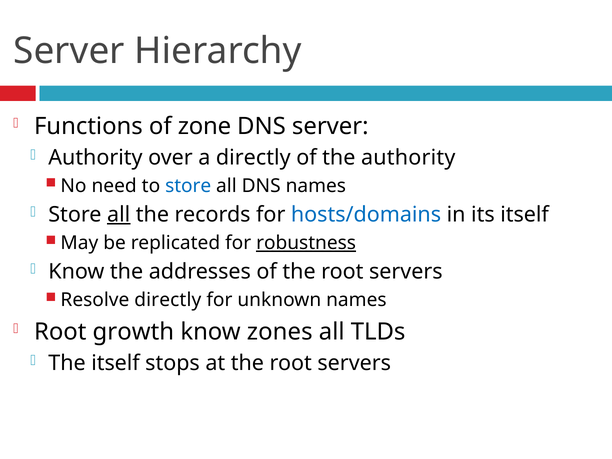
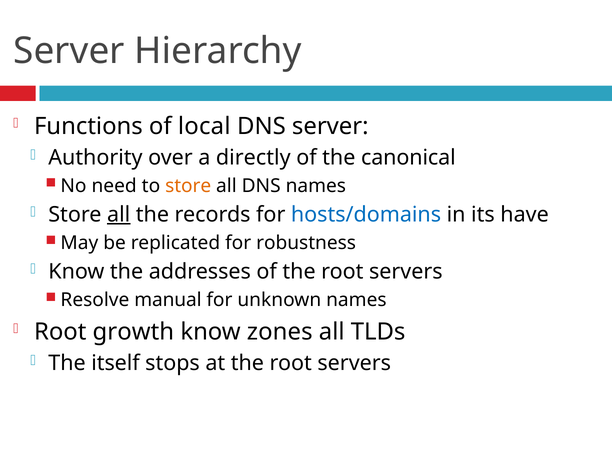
zone: zone -> local
the authority: authority -> canonical
store at (188, 186) colour: blue -> orange
its itself: itself -> have
robustness underline: present -> none
Resolve directly: directly -> manual
